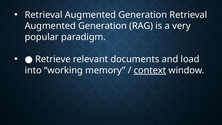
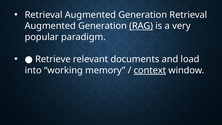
RAG underline: none -> present
